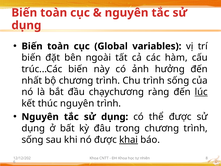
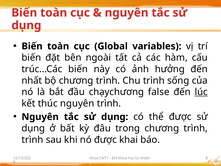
ràng: ràng -> false
sống at (33, 140): sống -> trình
khai underline: present -> none
